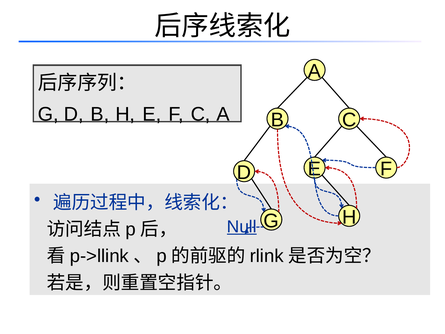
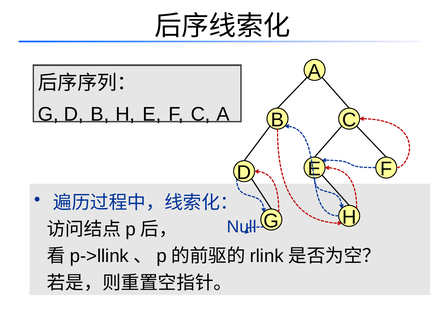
Null underline: present -> none
